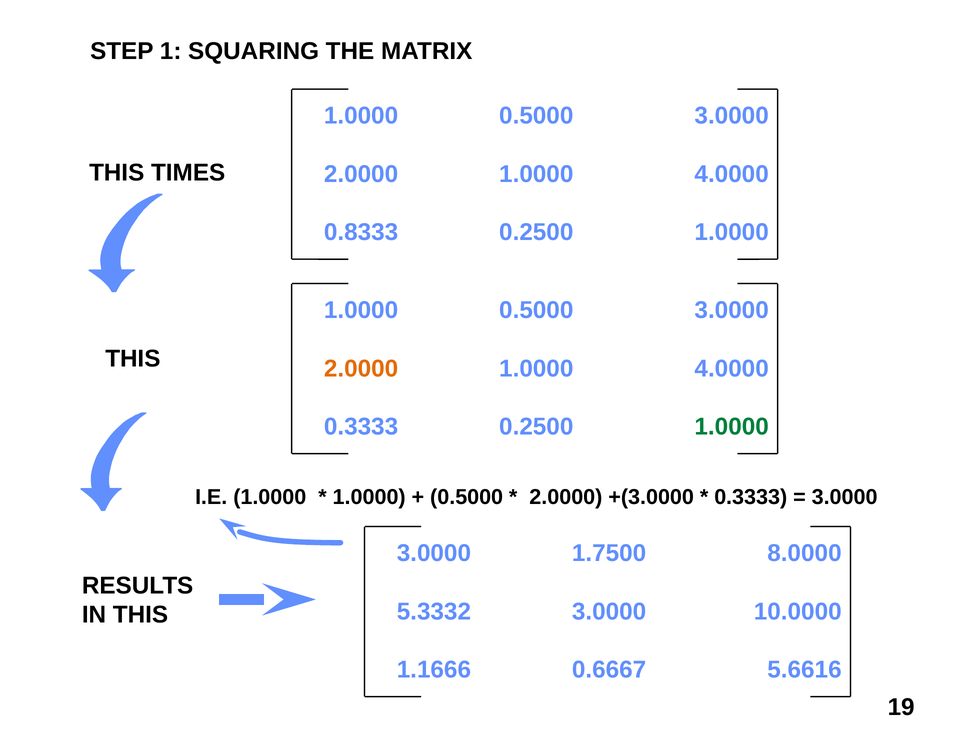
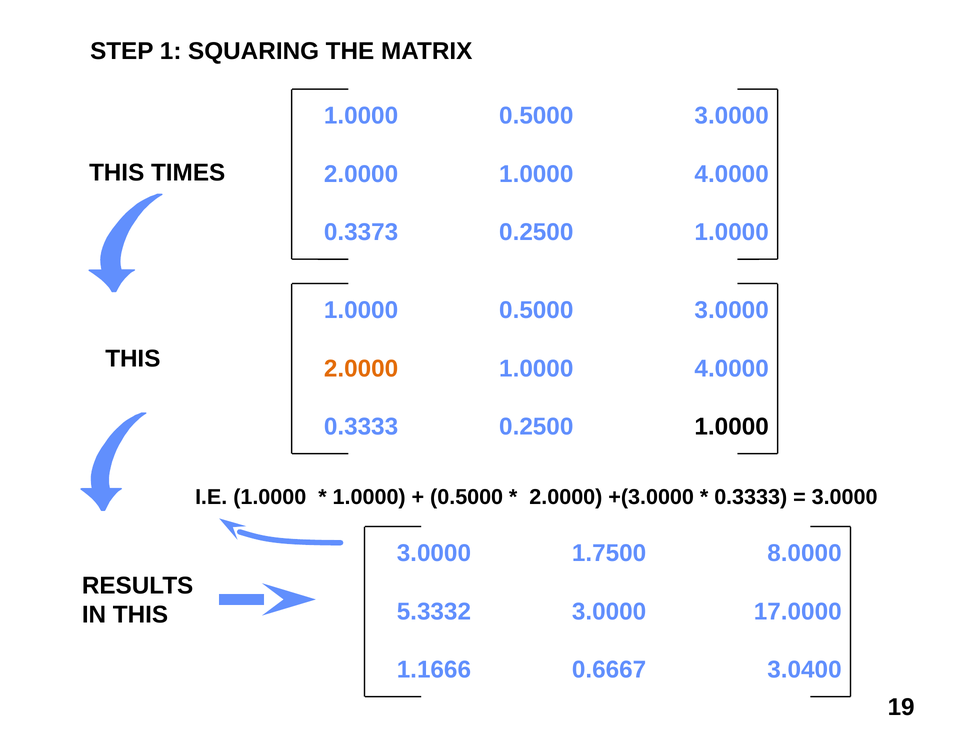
0.8333: 0.8333 -> 0.3373
1.0000 at (732, 427) colour: green -> black
10.0000: 10.0000 -> 17.0000
5.6616: 5.6616 -> 3.0400
